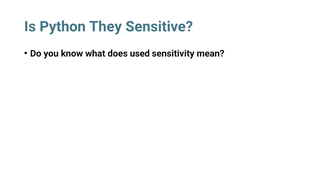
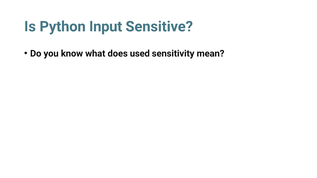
They: They -> Input
